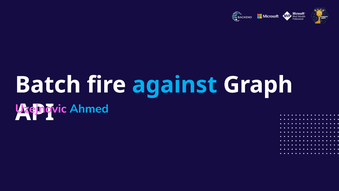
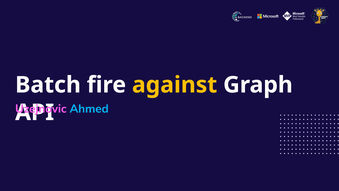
against colour: light blue -> yellow
